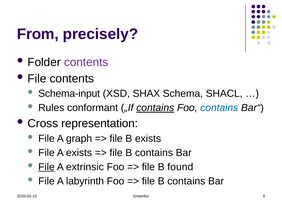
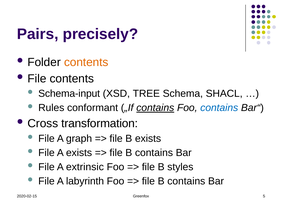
From: From -> Pairs
contents at (86, 62) colour: purple -> orange
SHAX: SHAX -> TREE
representation: representation -> transformation
File at (46, 167) underline: present -> none
found: found -> styles
